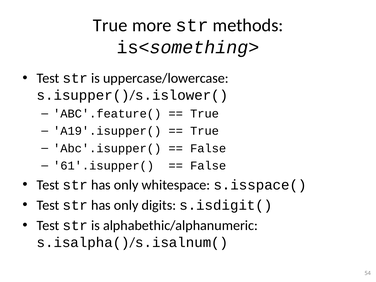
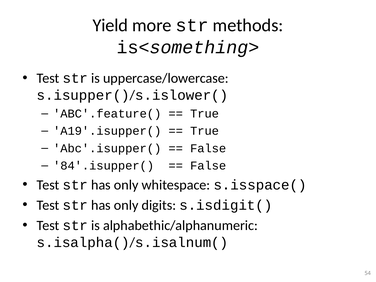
True at (110, 25): True -> Yield
61'.isupper(: 61'.isupper( -> 84'.isupper(
